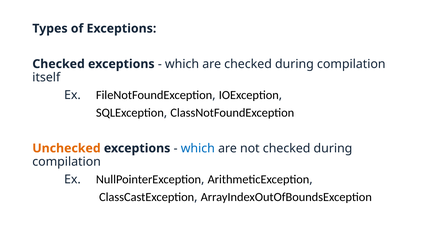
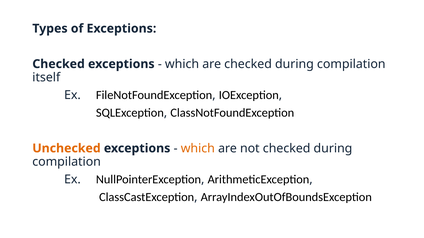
which at (198, 149) colour: blue -> orange
